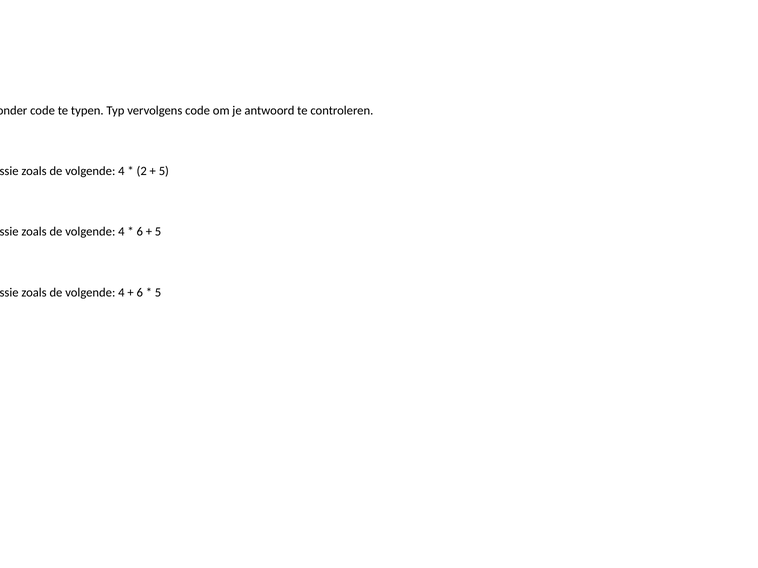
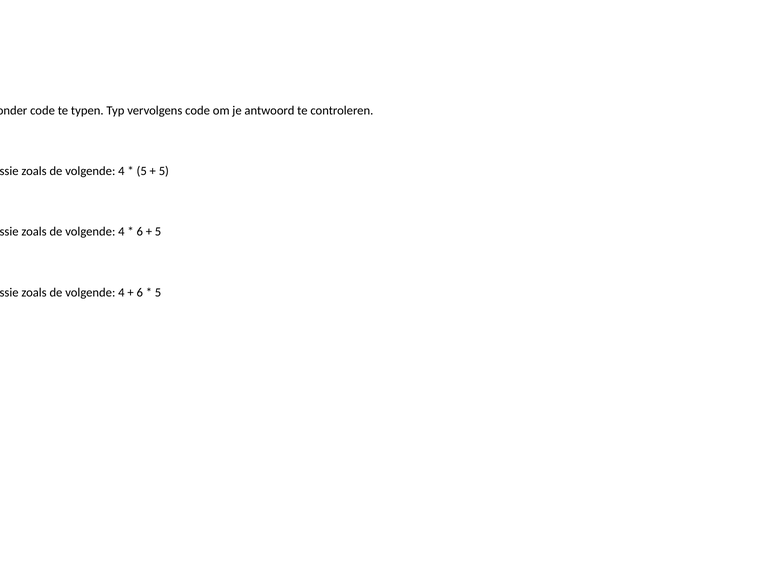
2 at (142, 171): 2 -> 5
